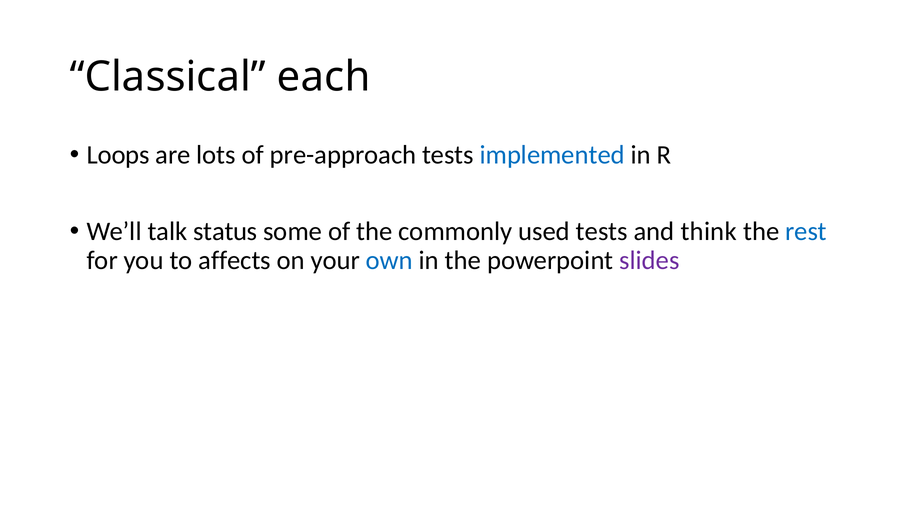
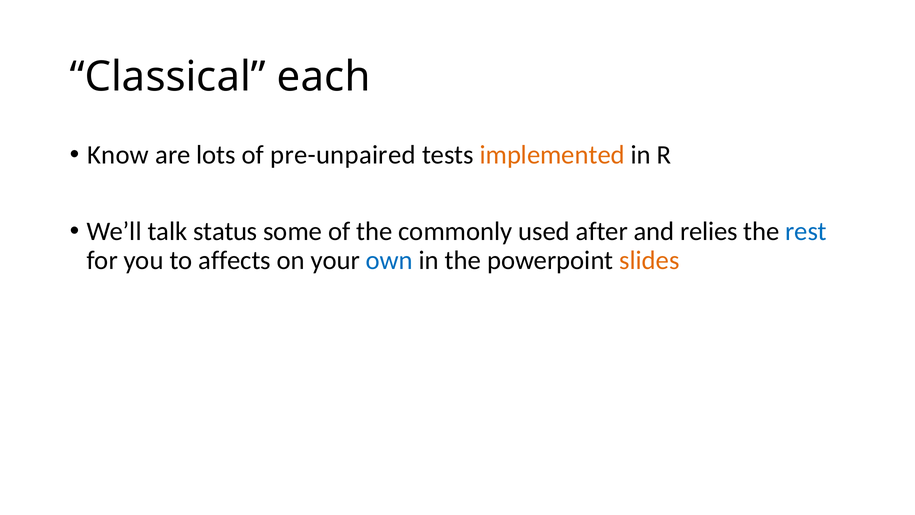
Loops: Loops -> Know
pre-approach: pre-approach -> pre-unpaired
implemented colour: blue -> orange
used tests: tests -> after
think: think -> relies
slides colour: purple -> orange
